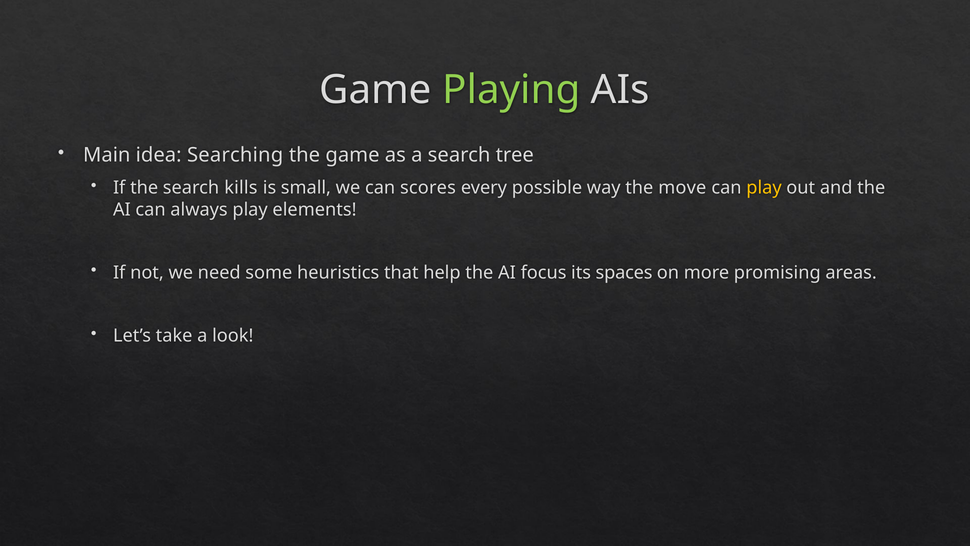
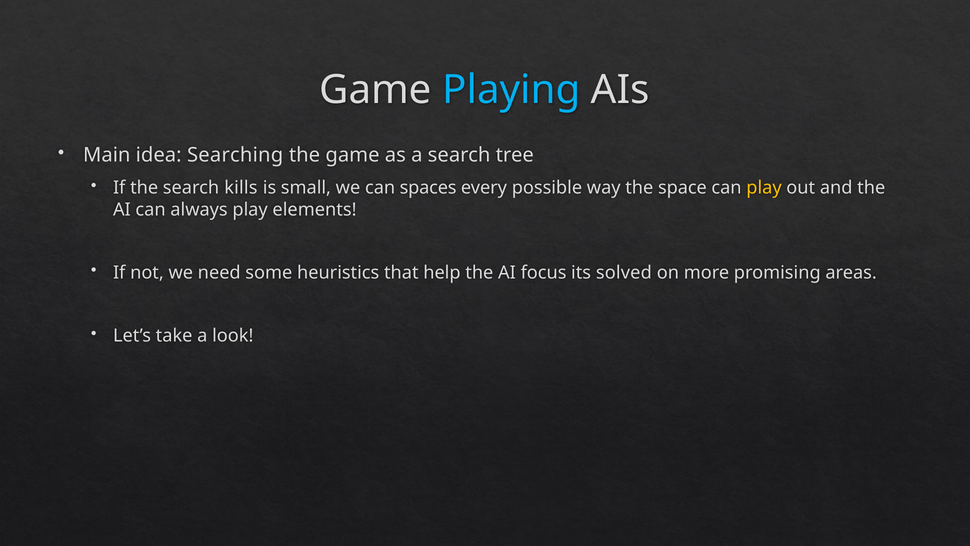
Playing colour: light green -> light blue
scores: scores -> spaces
move: move -> space
spaces: spaces -> solved
